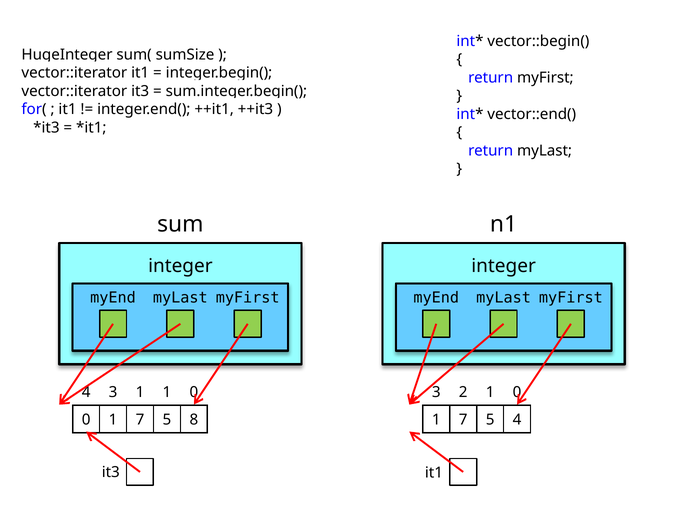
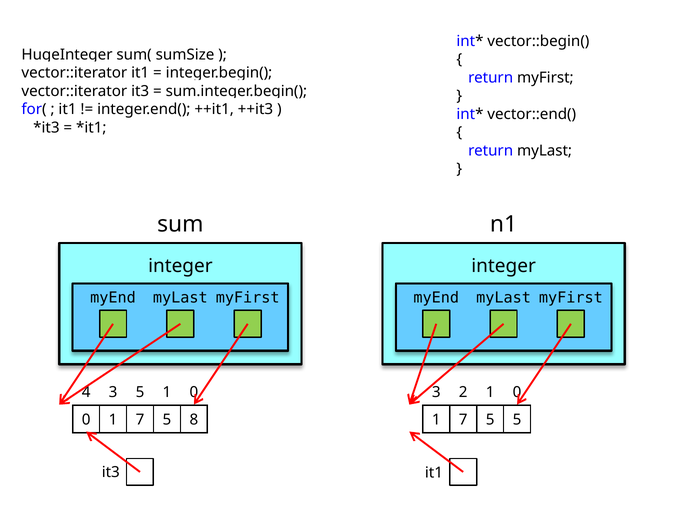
3 1: 1 -> 5
5 4: 4 -> 5
